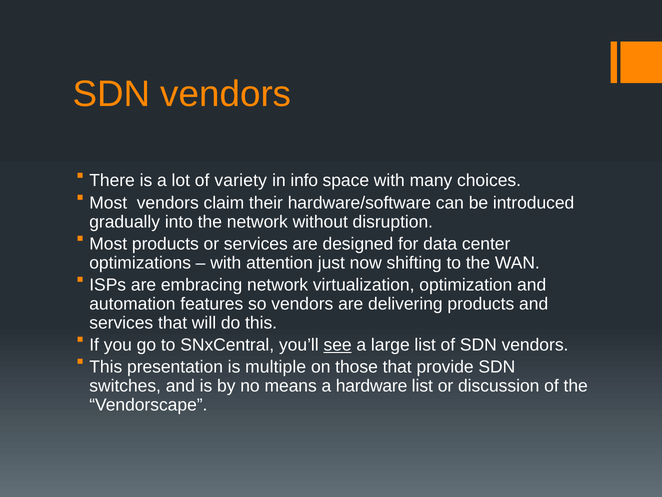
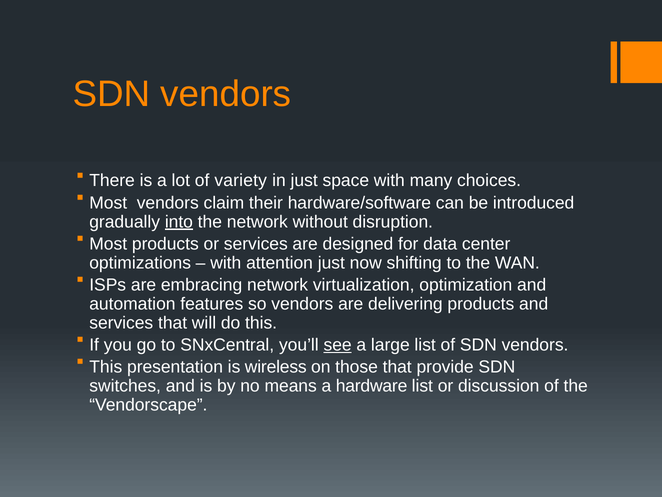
in info: info -> just
into underline: none -> present
multiple: multiple -> wireless
